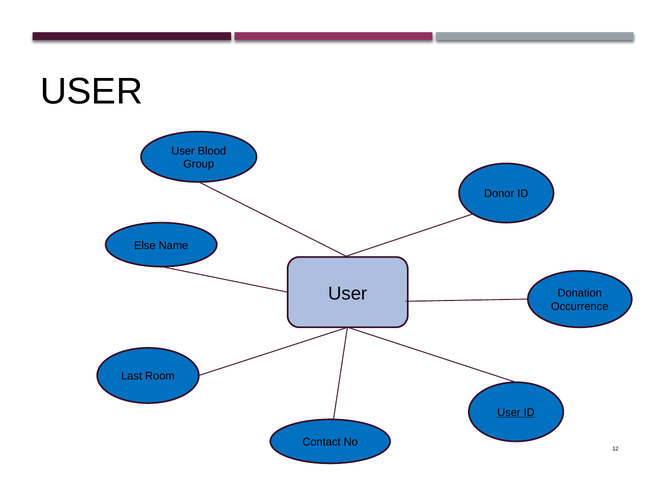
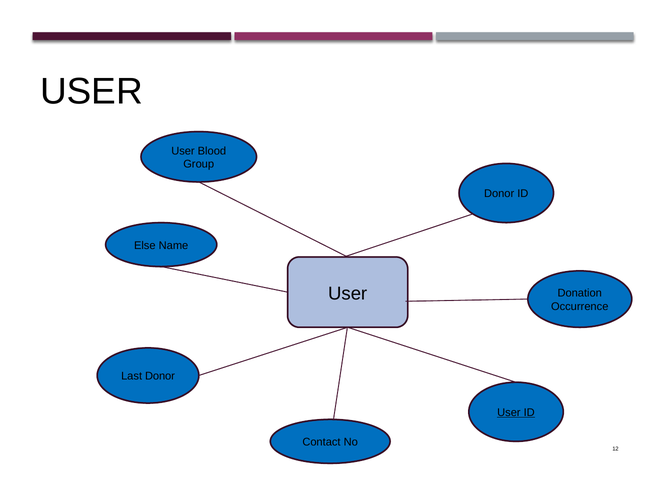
Last Room: Room -> Donor
